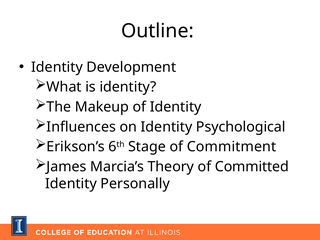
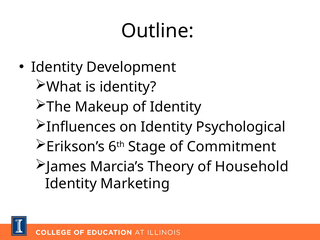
Committed: Committed -> Household
Personally: Personally -> Marketing
